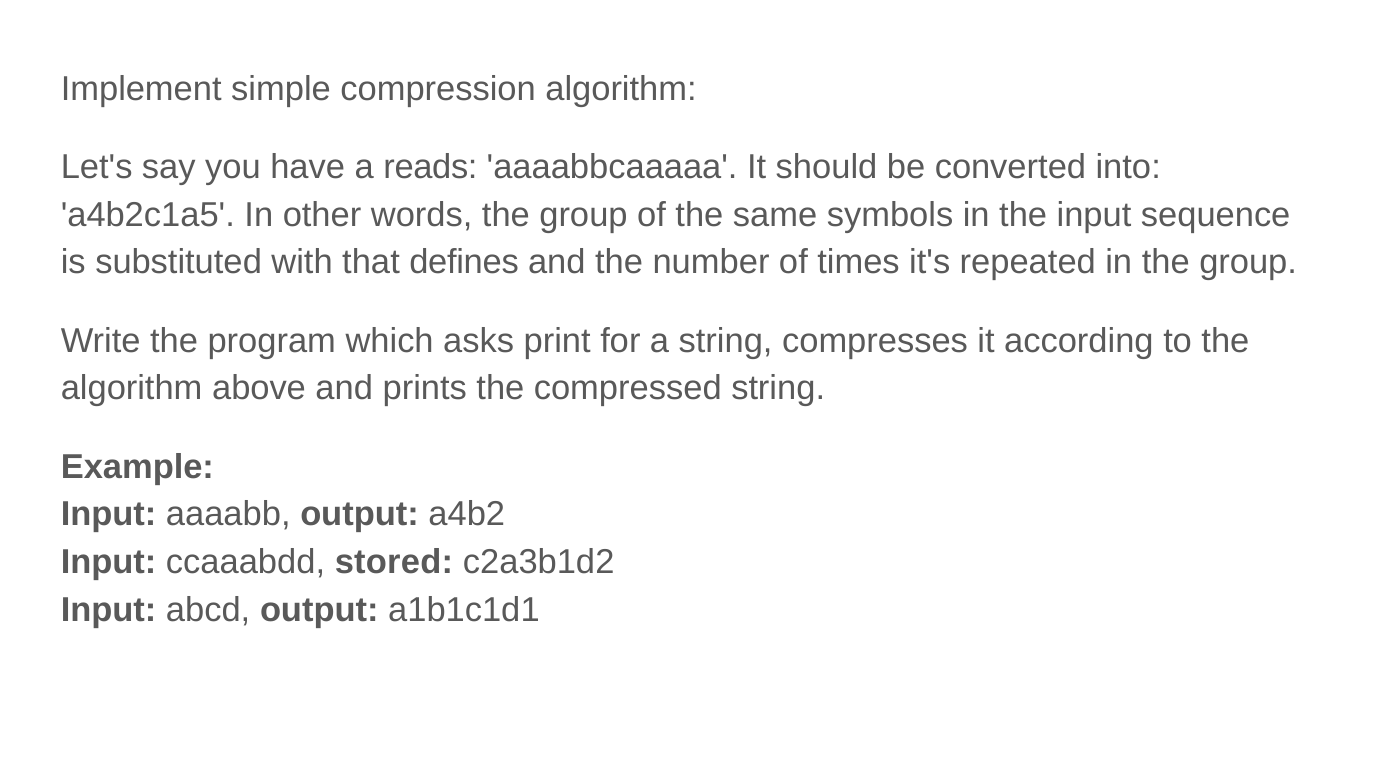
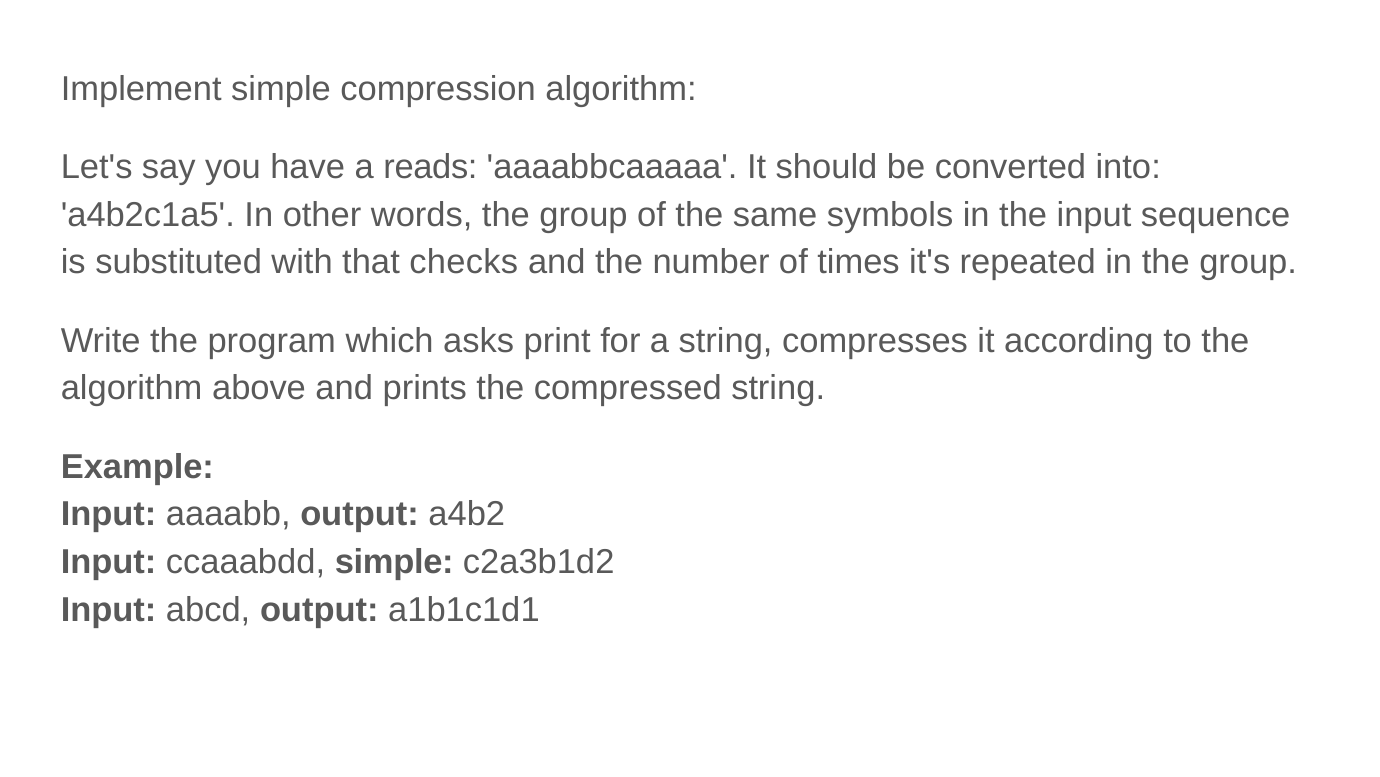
defines: defines -> checks
ccaaabdd stored: stored -> simple
